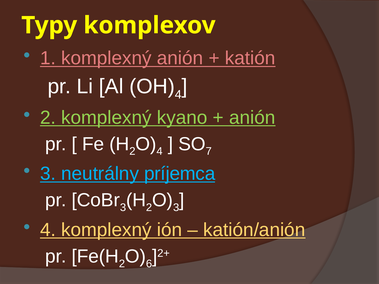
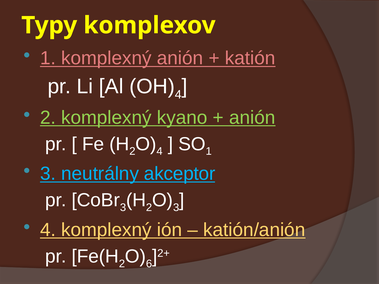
7 at (209, 152): 7 -> 1
príjemca: príjemca -> akceptor
